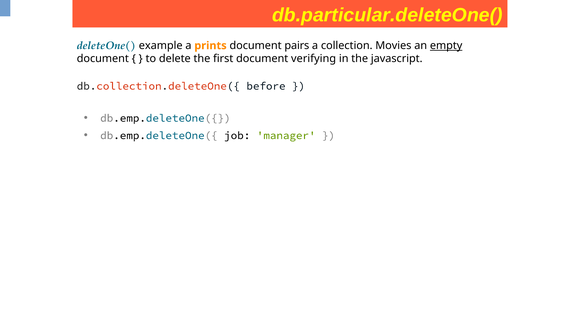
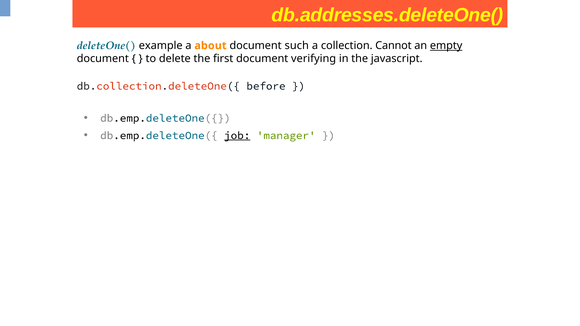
db.particular.deleteOne(: db.particular.deleteOne( -> db.addresses.deleteOne(
prints: prints -> about
pairs: pairs -> such
Movies: Movies -> Cannot
job underline: none -> present
